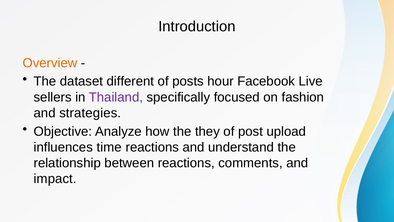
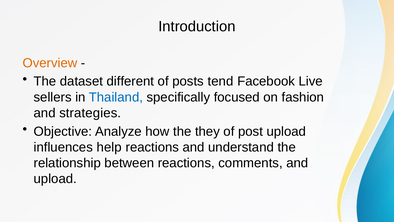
hour: hour -> tend
Thailand colour: purple -> blue
time: time -> help
impact at (55, 178): impact -> upload
